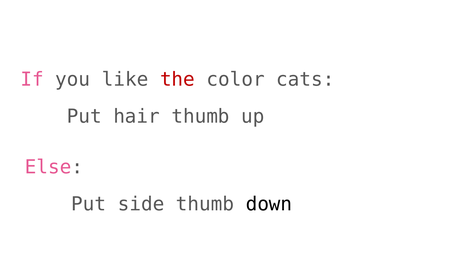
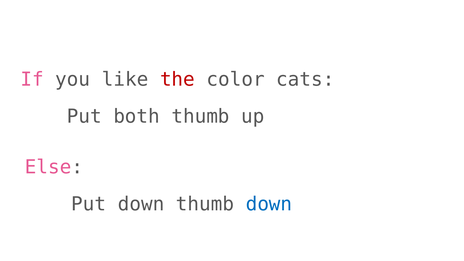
hair: hair -> both
Put side: side -> down
down at (269, 204) colour: black -> blue
